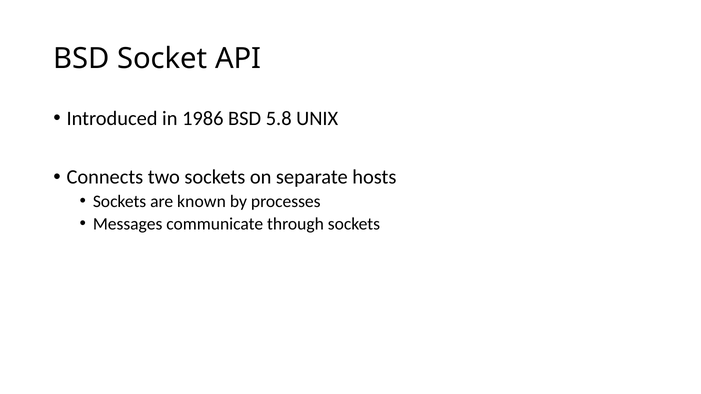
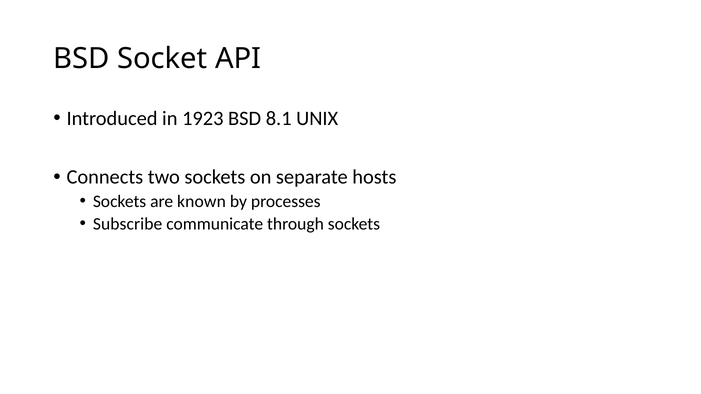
1986: 1986 -> 1923
5.8: 5.8 -> 8.1
Messages: Messages -> Subscribe
